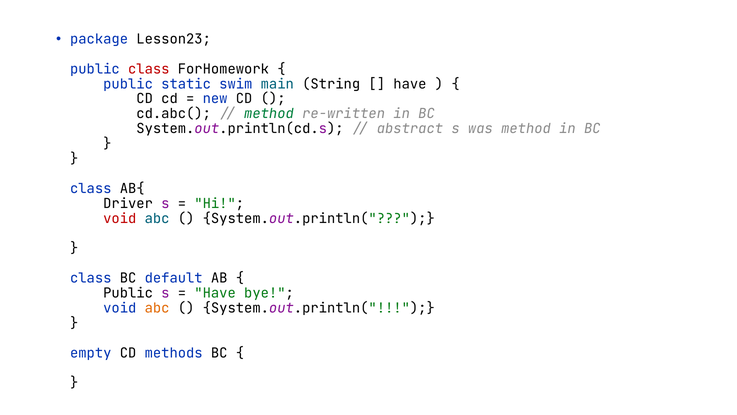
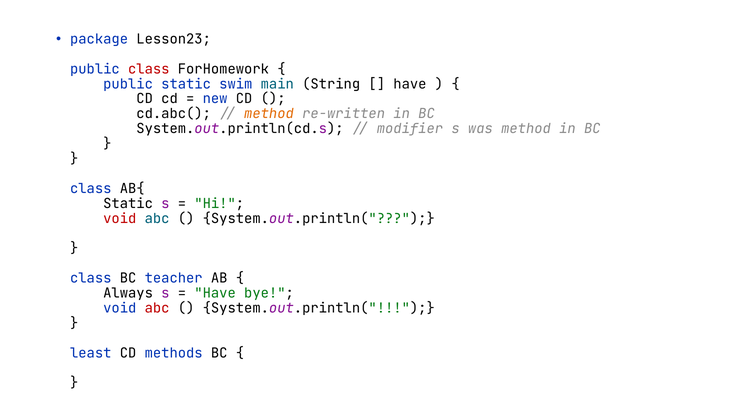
method at (269, 114) colour: green -> orange
abstract: abstract -> modifier
Driver at (128, 203): Driver -> Static
default: default -> teacher
Public at (128, 293): Public -> Always
abc at (157, 308) colour: orange -> red
empty: empty -> least
